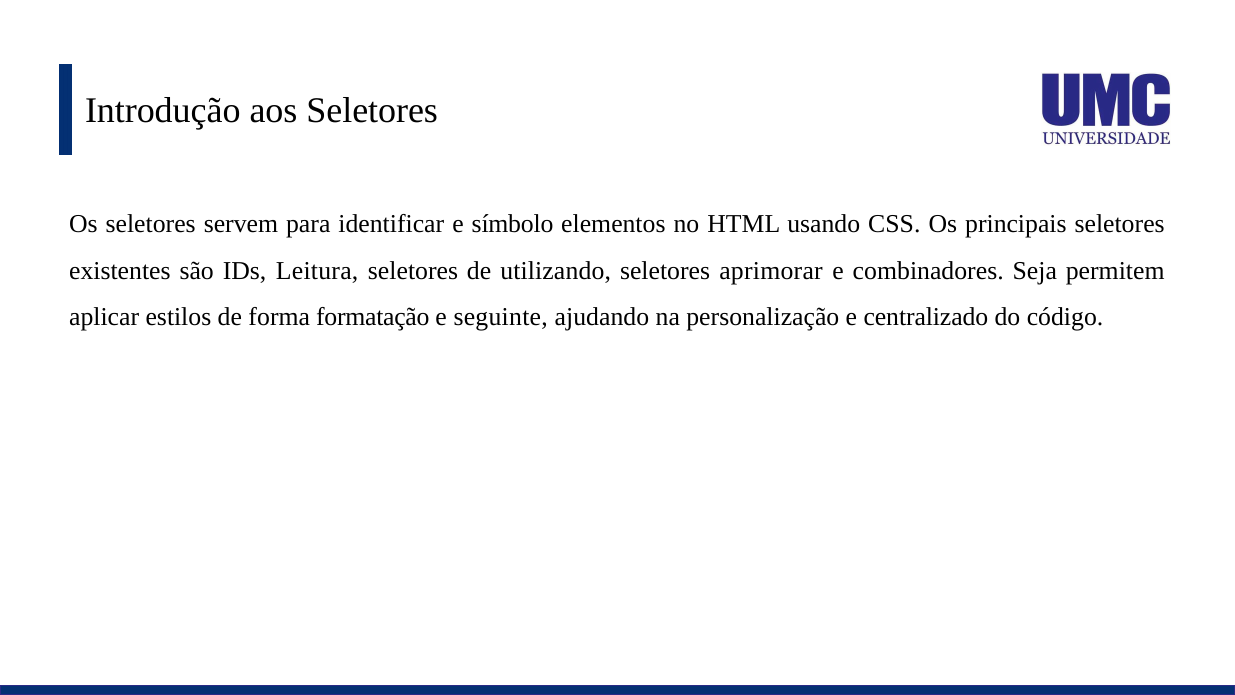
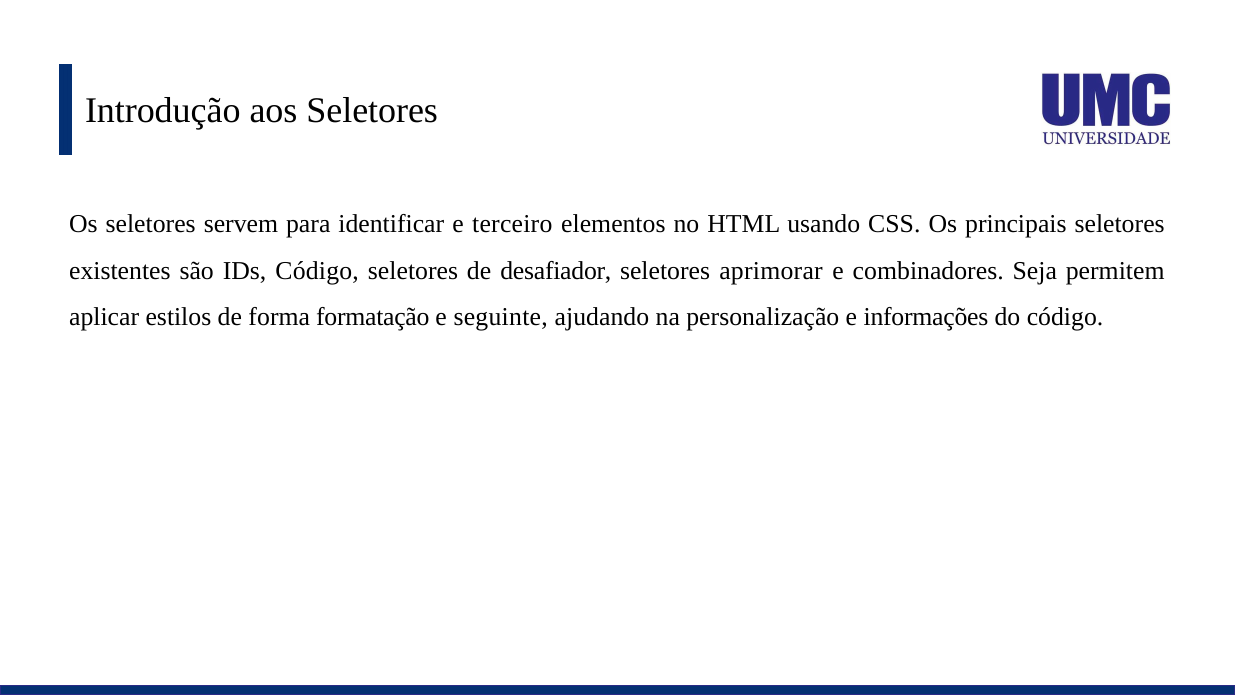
símbolo: símbolo -> terceiro
IDs Leitura: Leitura -> Código
utilizando: utilizando -> desafiador
centralizado: centralizado -> informações
